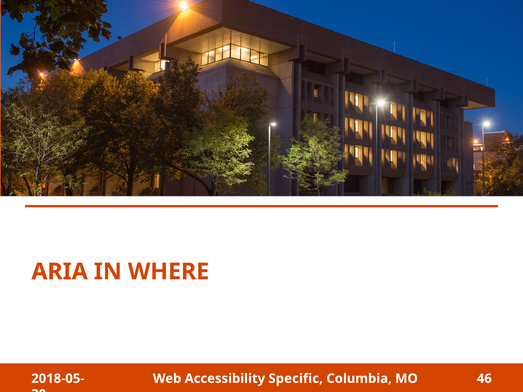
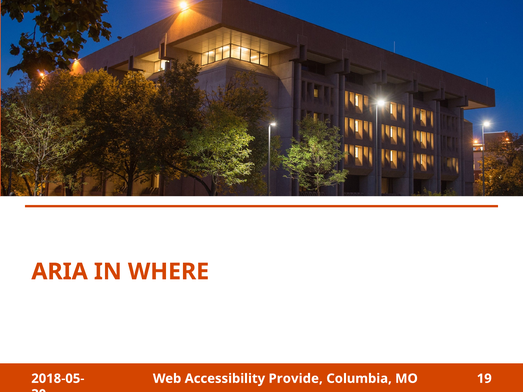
Specific: Specific -> Provide
46: 46 -> 19
